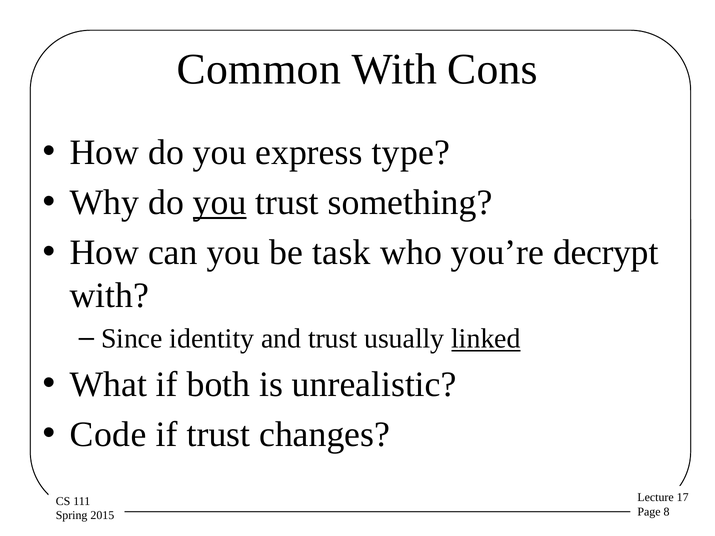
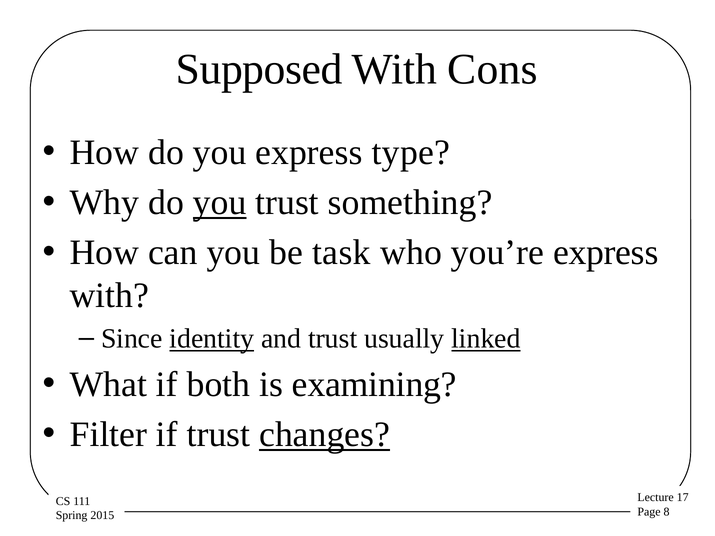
Common: Common -> Supposed
you’re decrypt: decrypt -> express
identity underline: none -> present
unrealistic: unrealistic -> examining
Code: Code -> Filter
changes underline: none -> present
